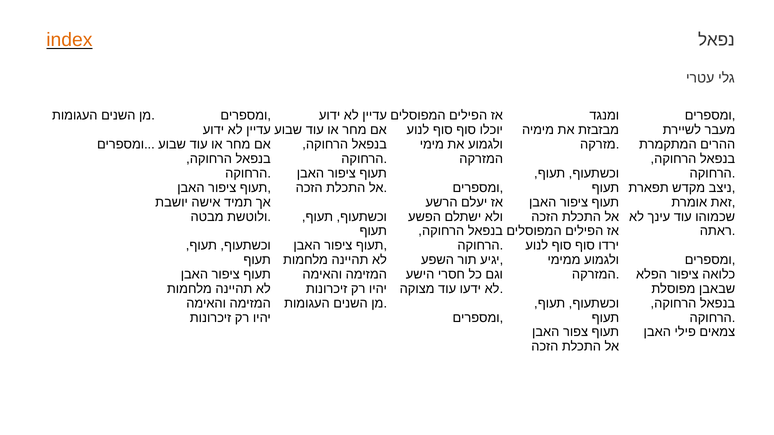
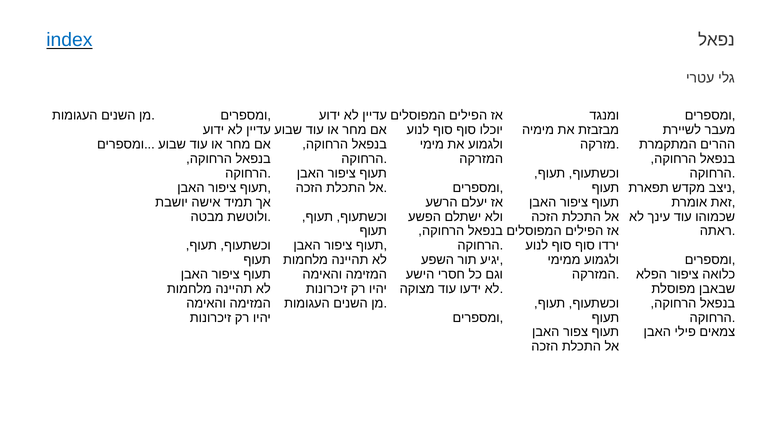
index colour: orange -> blue
